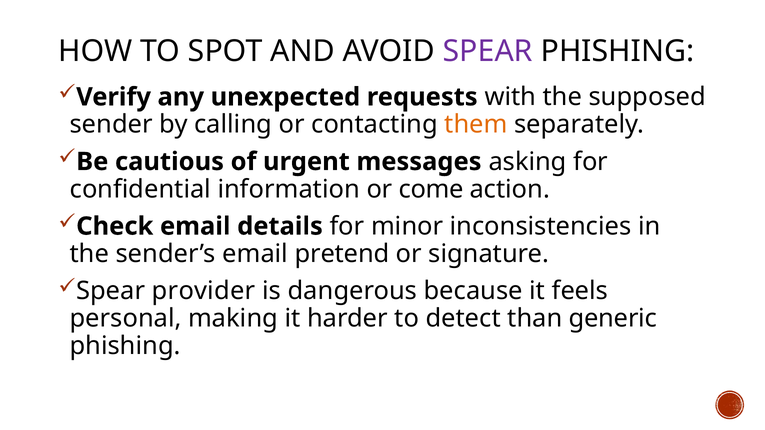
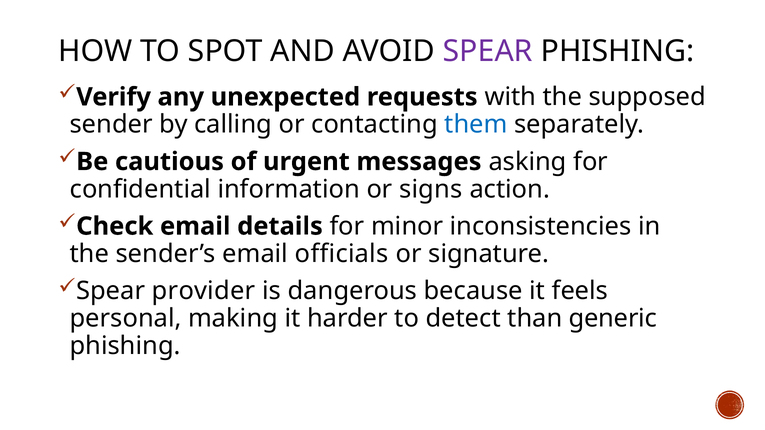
them colour: orange -> blue
come: come -> signs
pretend: pretend -> officials
